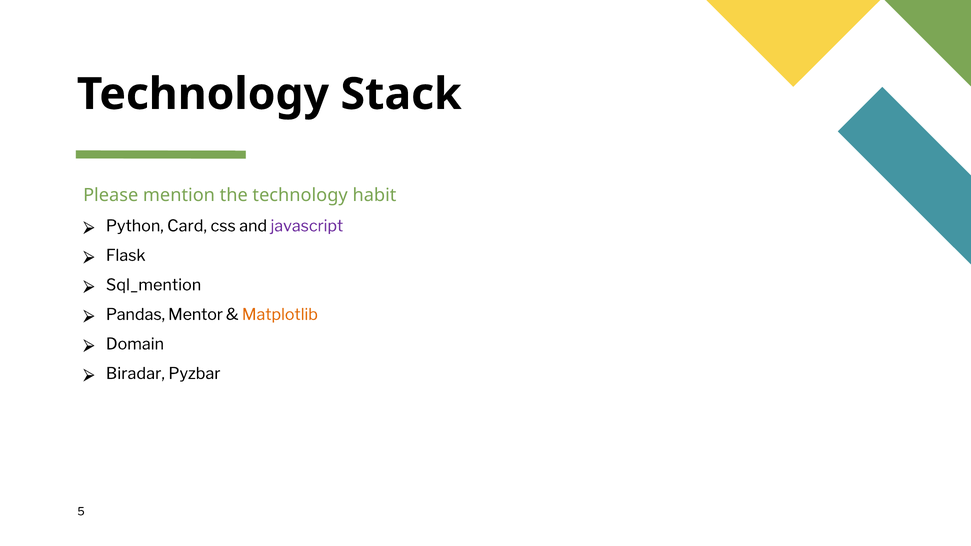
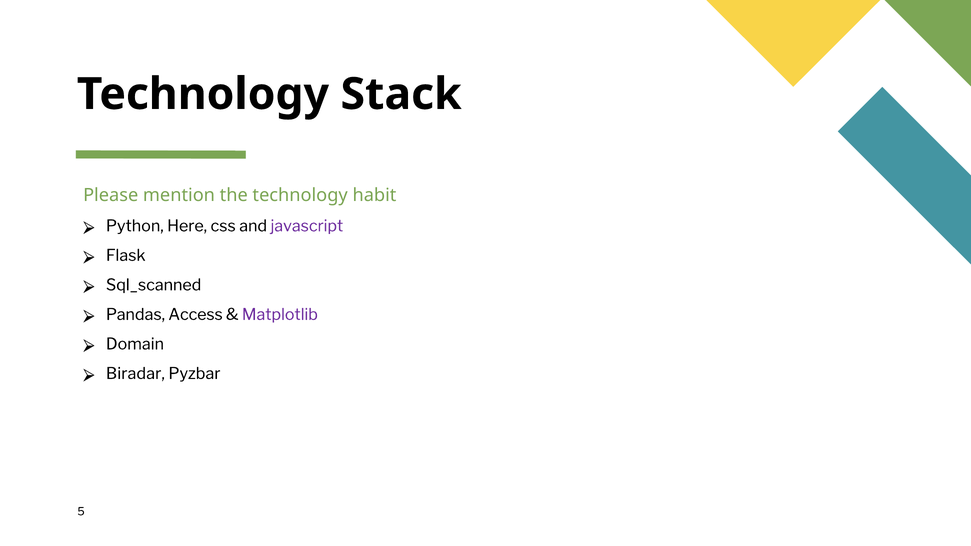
Card: Card -> Here
Sql_mention: Sql_mention -> Sql_scanned
Mentor: Mentor -> Access
Matplotlib colour: orange -> purple
